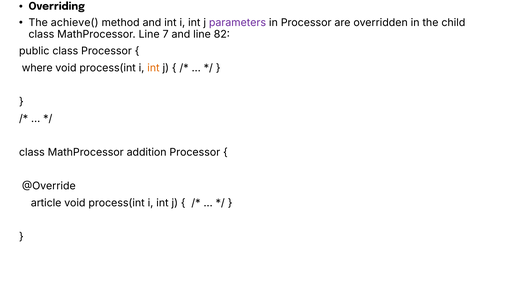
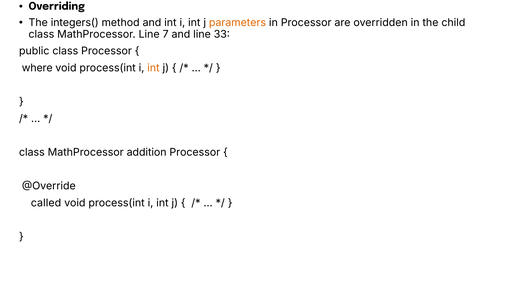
achieve(: achieve( -> integers(
parameters colour: purple -> orange
82: 82 -> 33
article: article -> called
